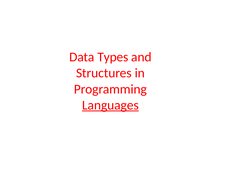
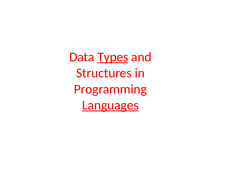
Types underline: none -> present
